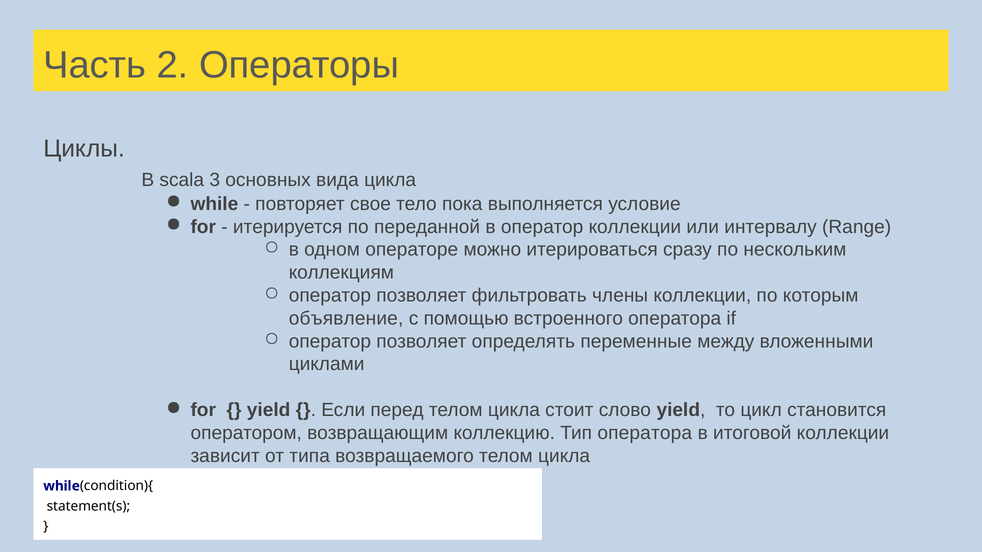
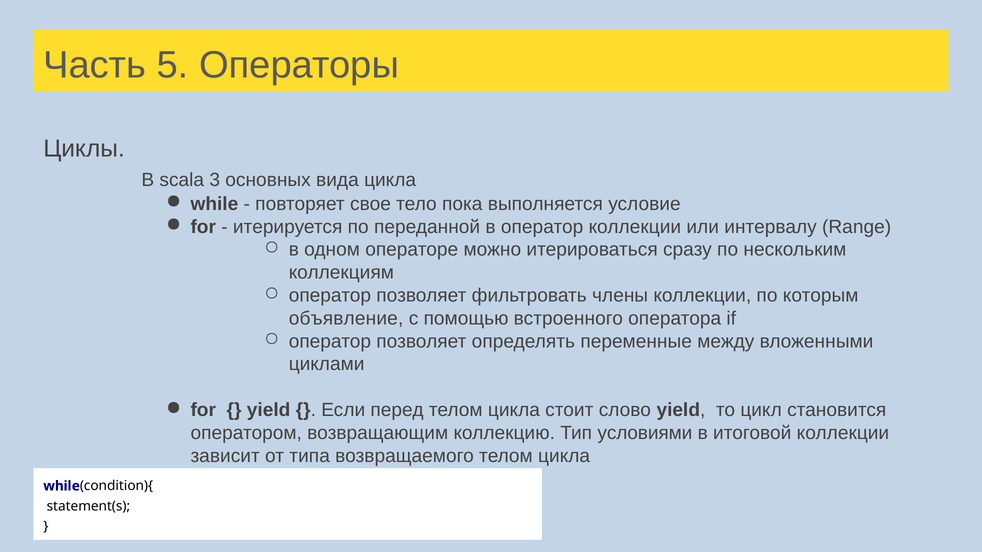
2: 2 -> 5
Тип оператора: оператора -> условиями
